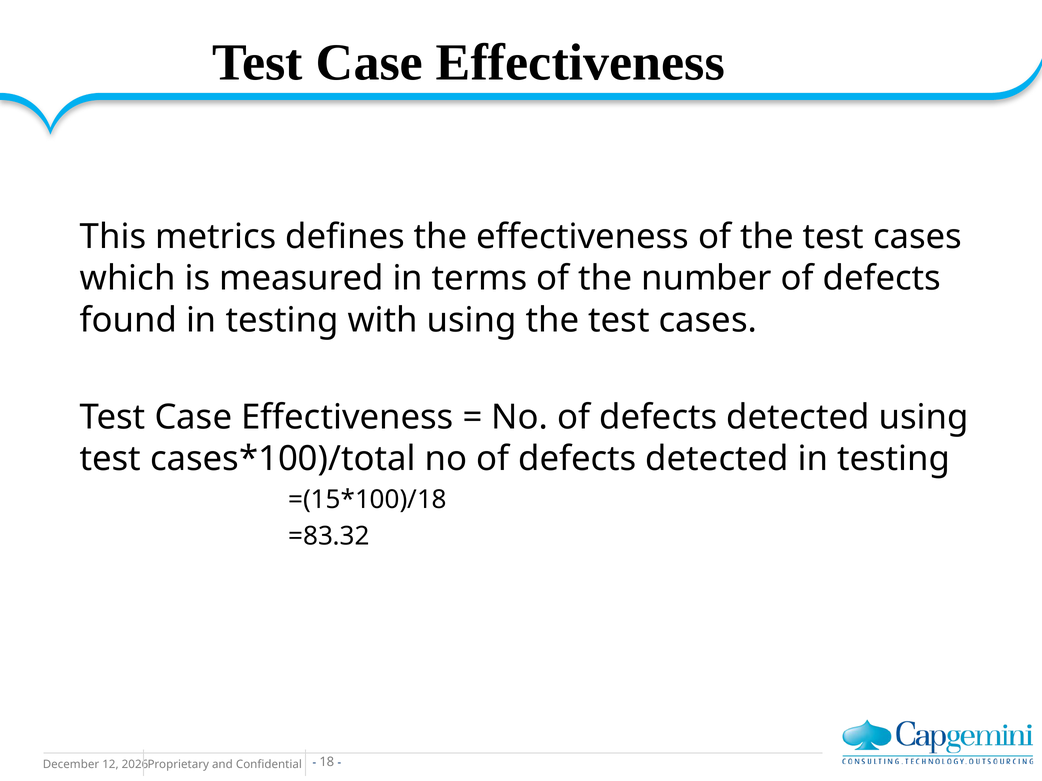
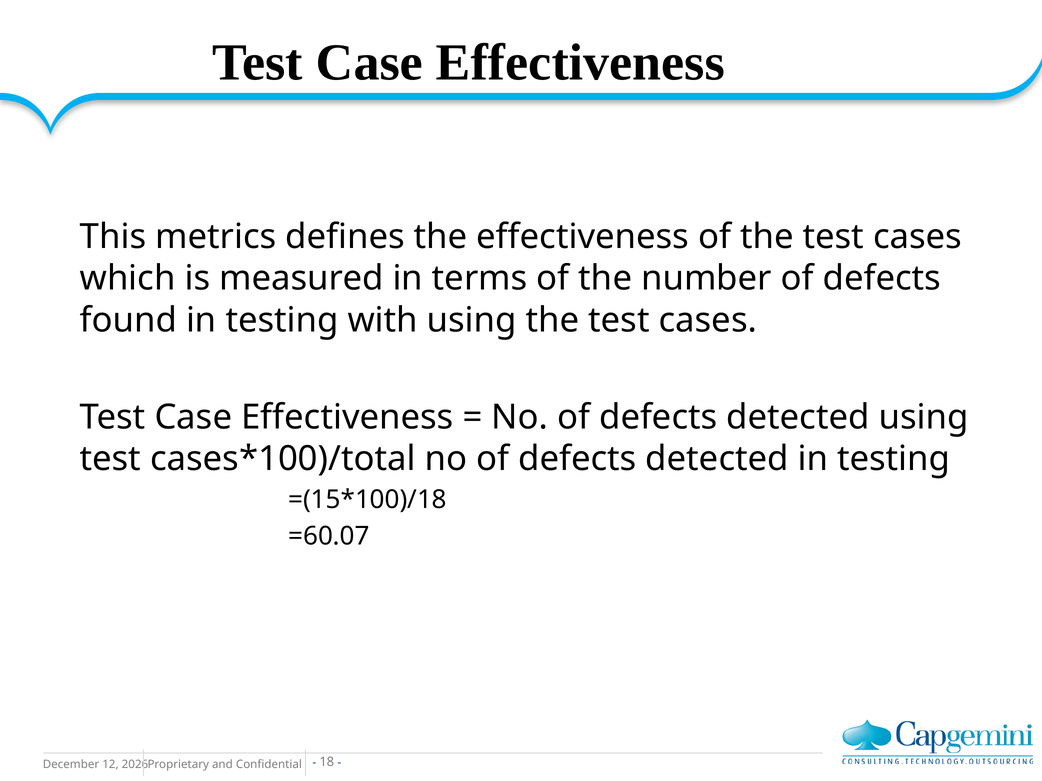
=83.32: =83.32 -> =60.07
